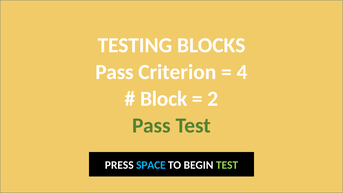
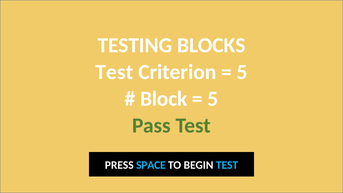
Pass at (114, 72): Pass -> Test
4 at (242, 72): 4 -> 5
2 at (213, 99): 2 -> 5
TEST at (227, 165) colour: light green -> light blue
